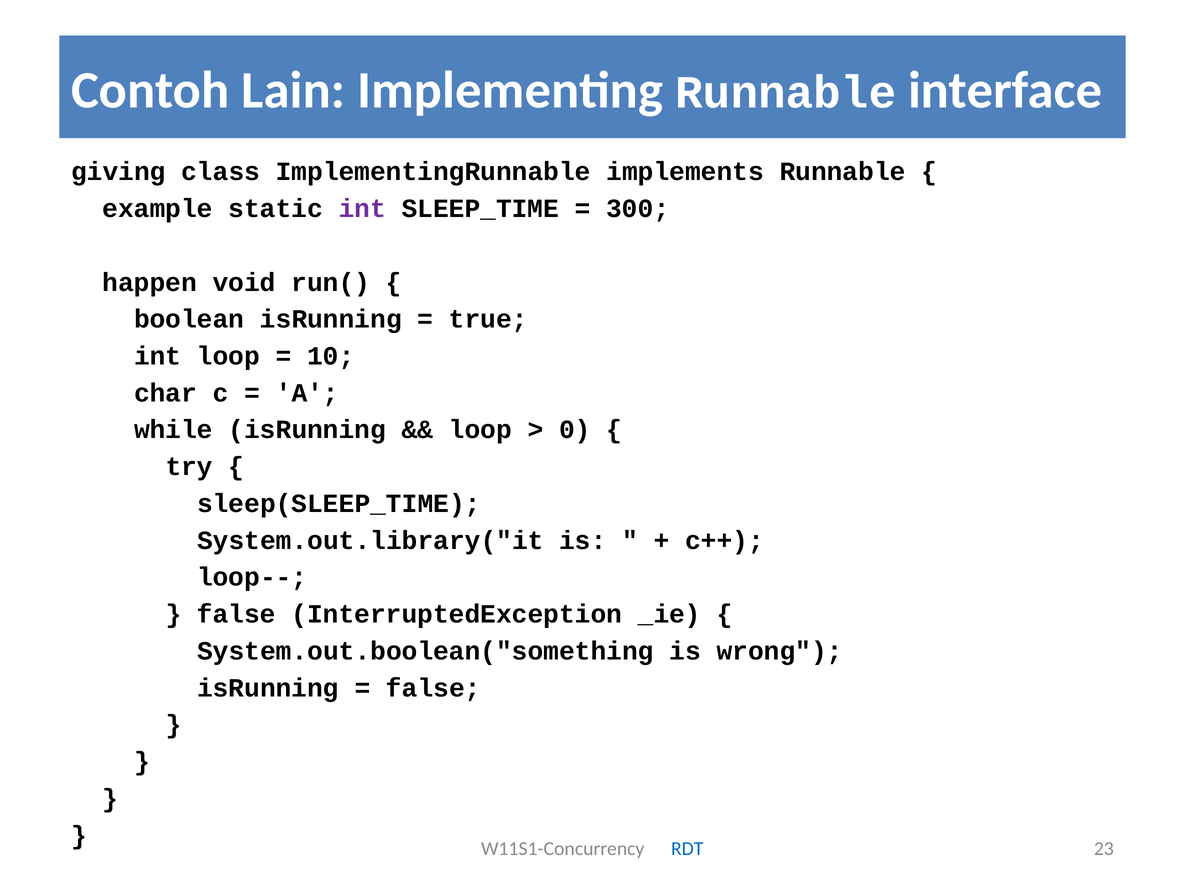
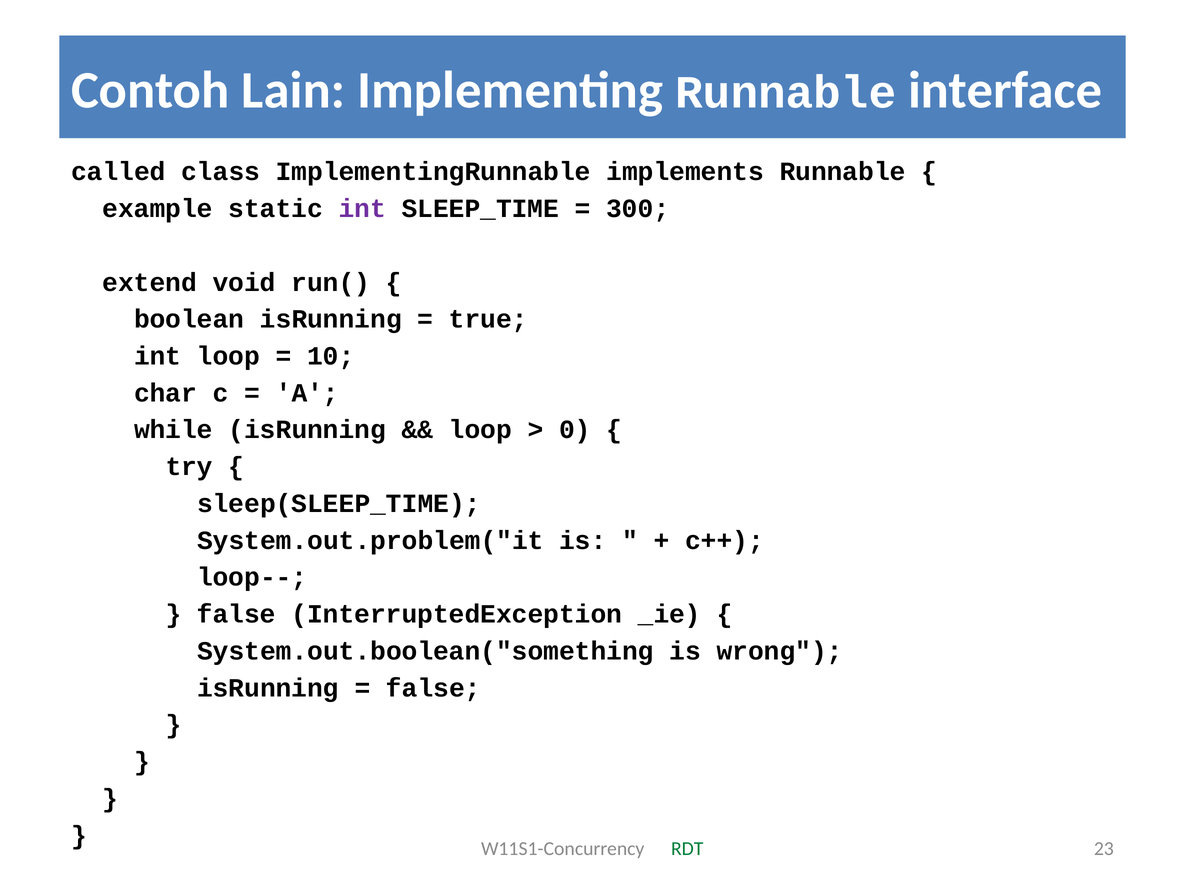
giving: giving -> called
happen: happen -> extend
System.out.library("it: System.out.library("it -> System.out.problem("it
RDT colour: blue -> green
